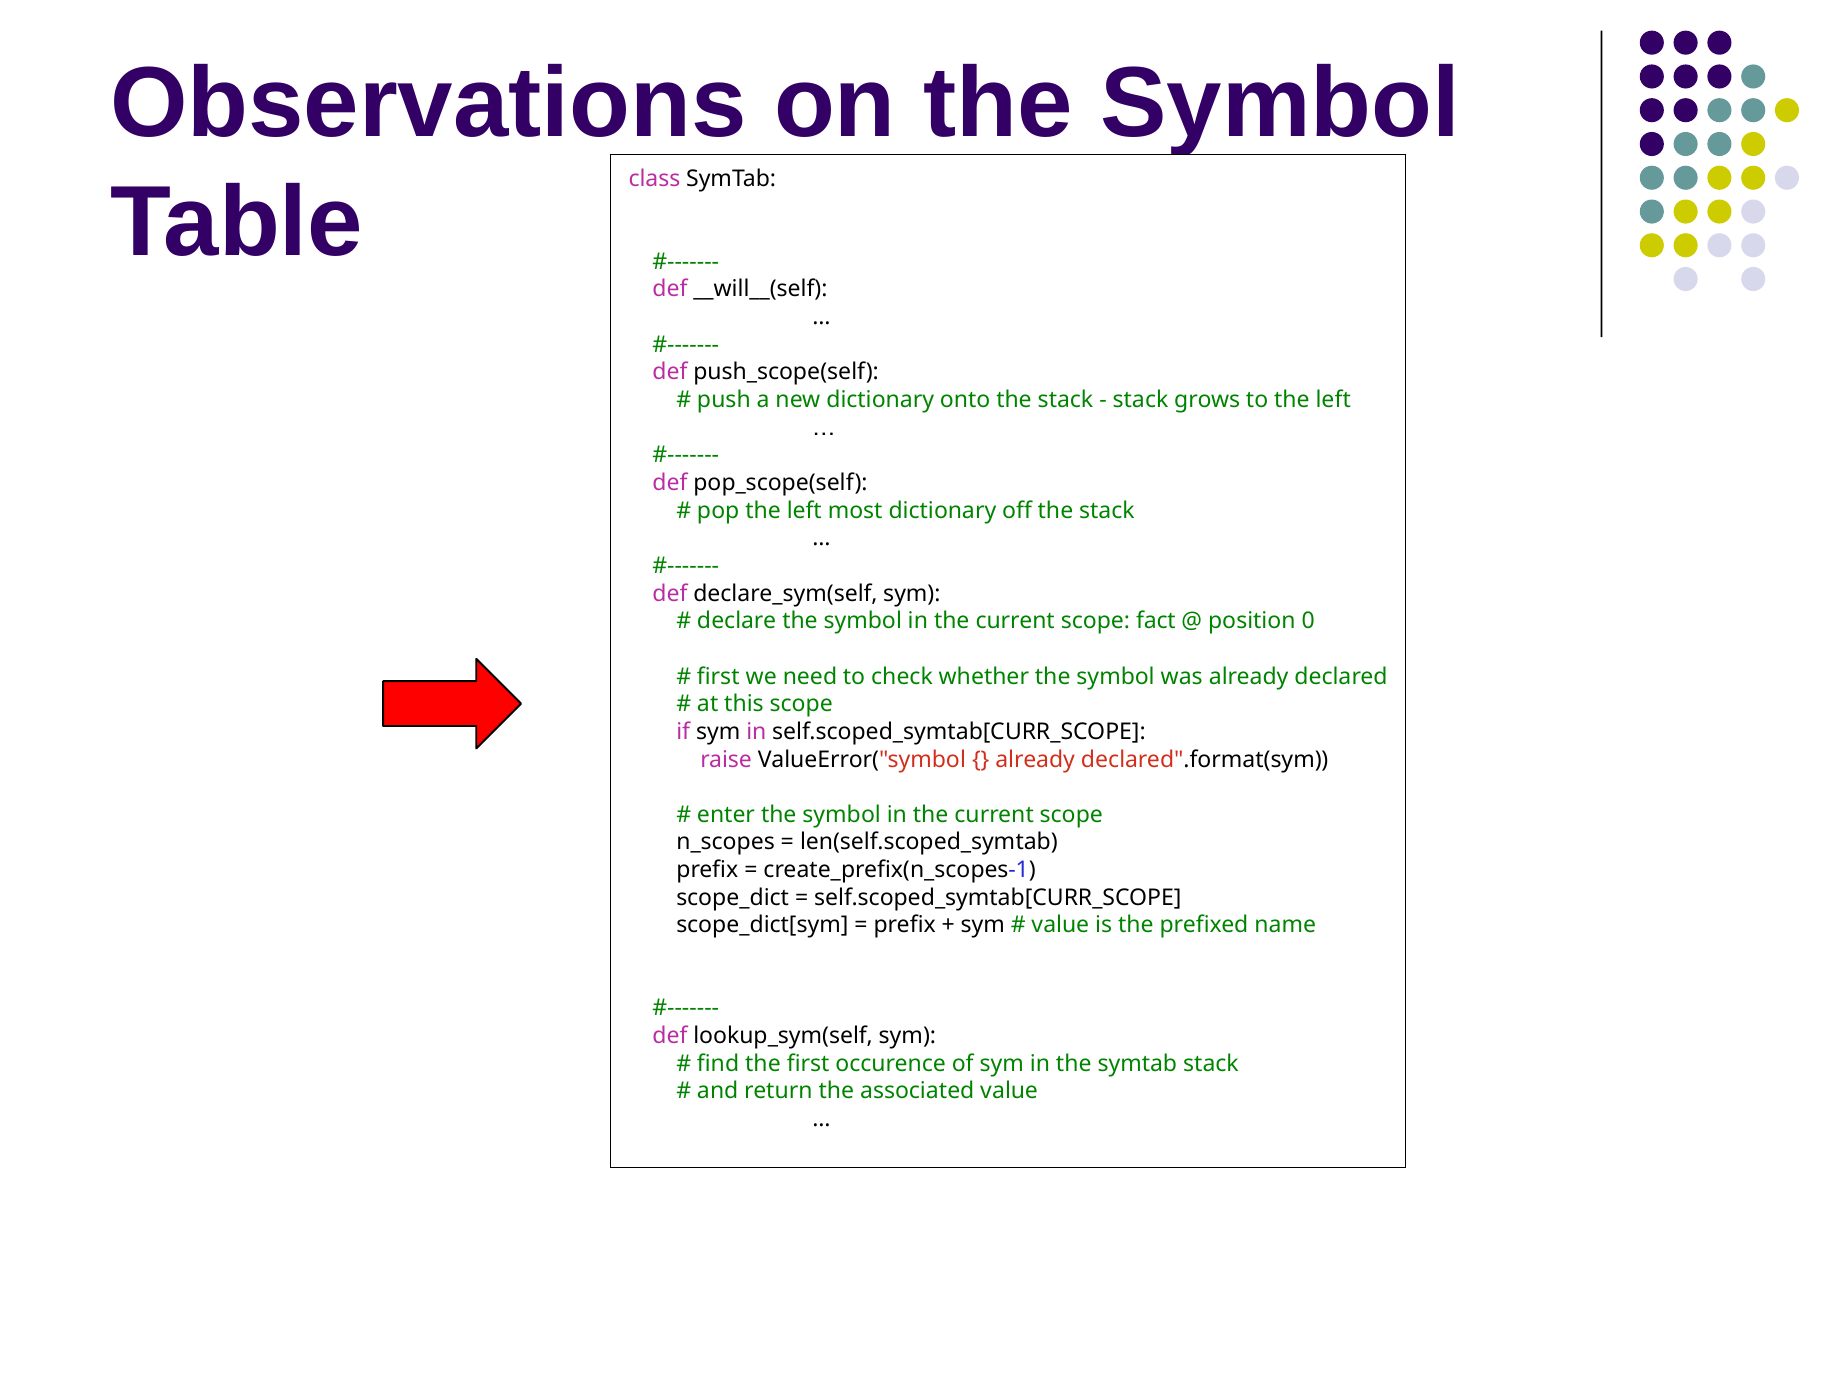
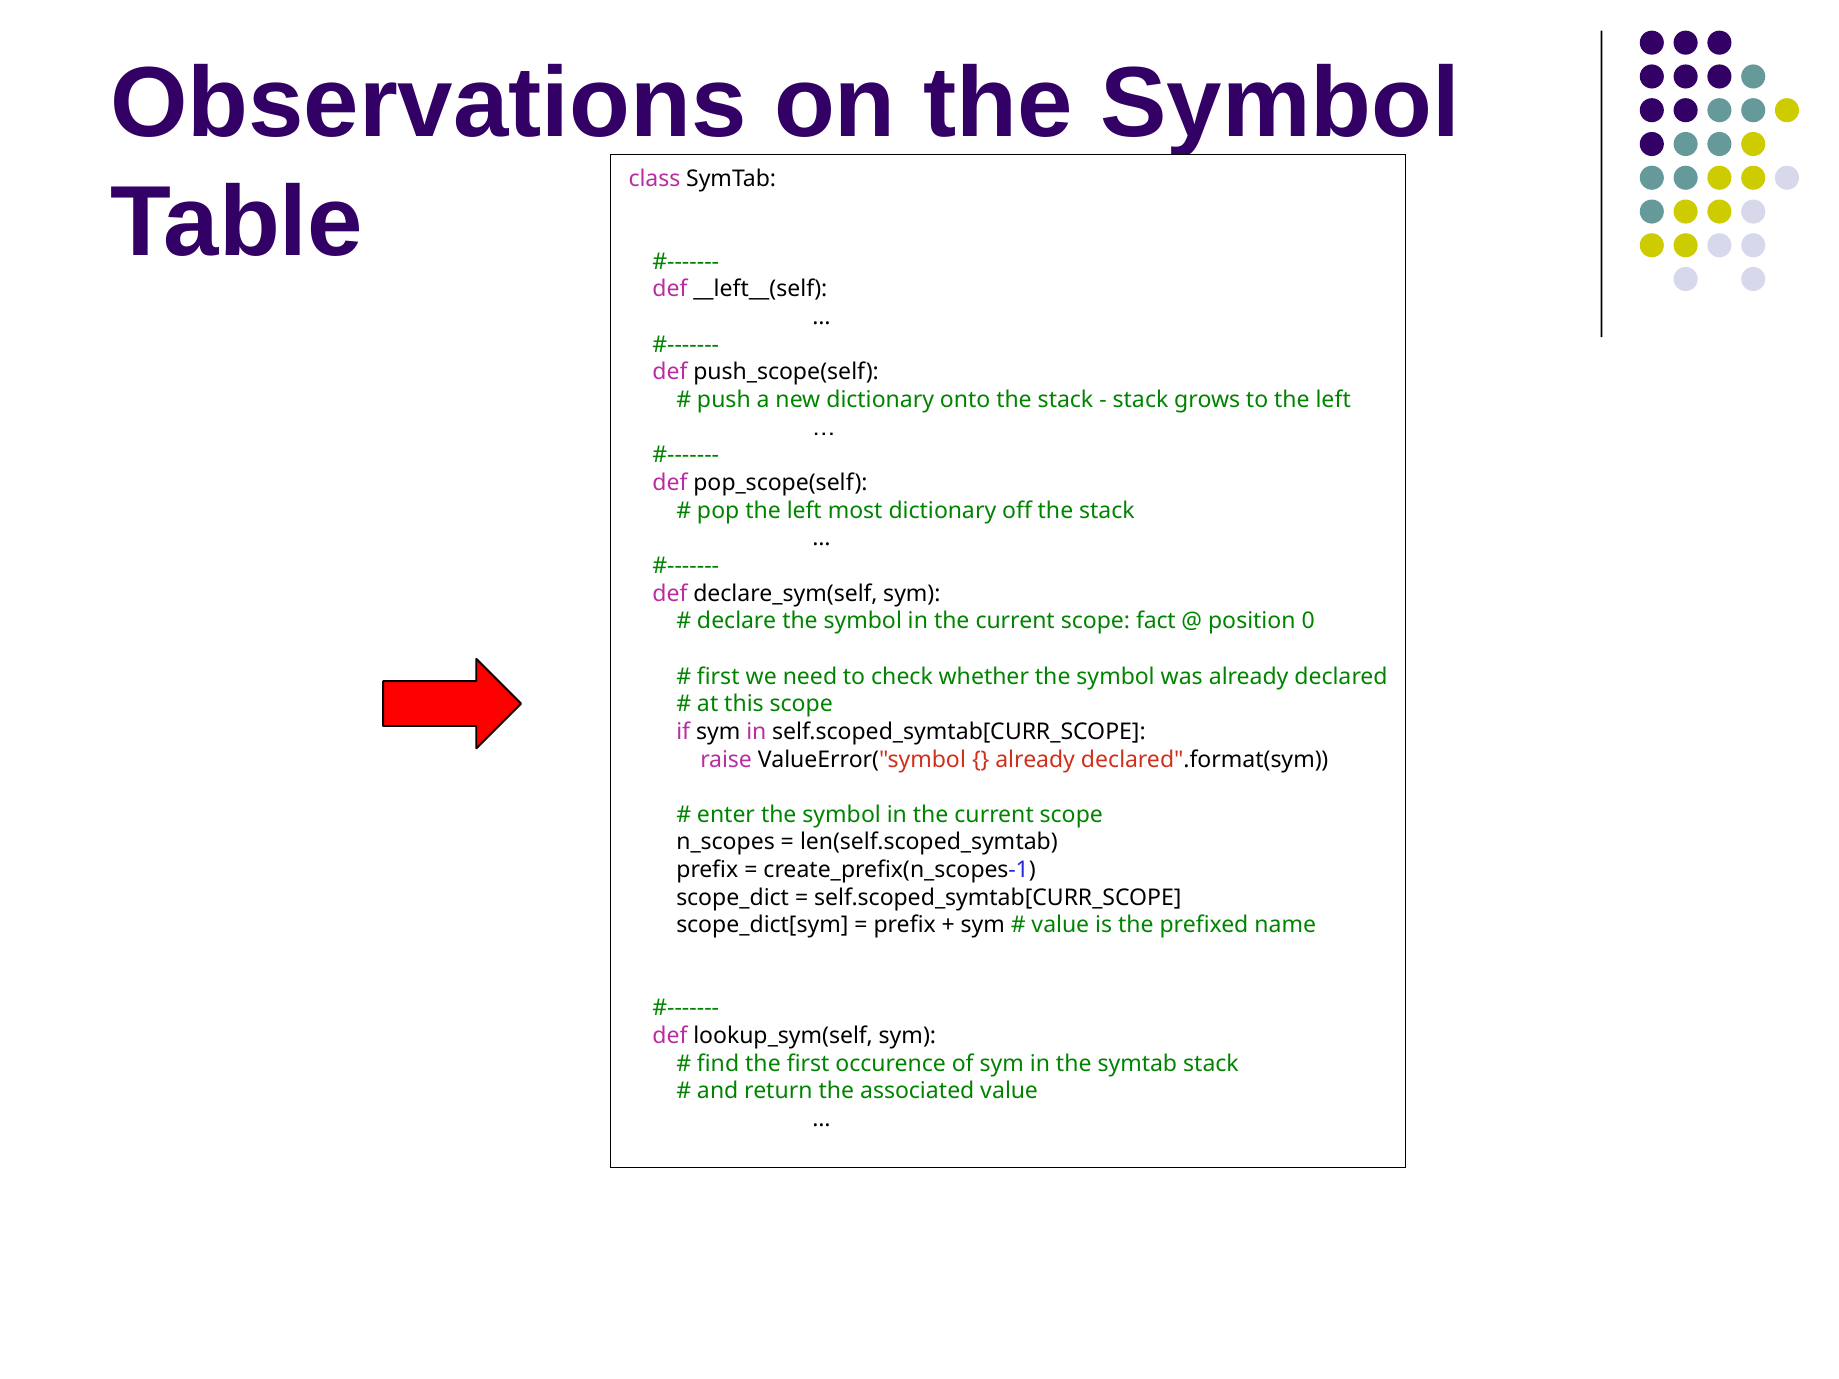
__will__(self: __will__(self -> __left__(self
